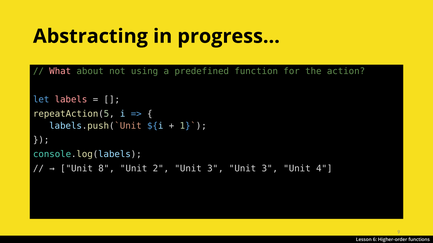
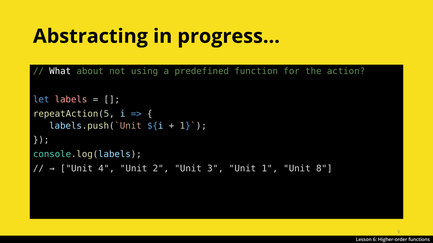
What colour: pink -> white
8: 8 -> 4
3 Unit 3: 3 -> 1
4: 4 -> 8
